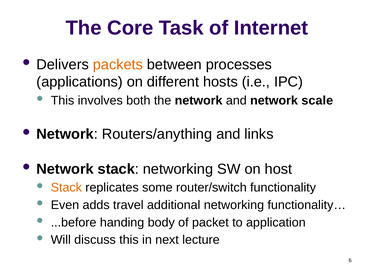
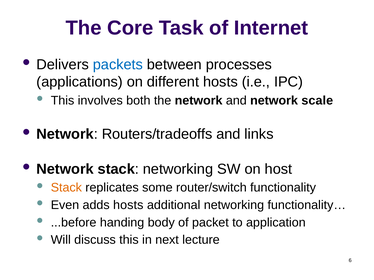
packets colour: orange -> blue
Routers/anything: Routers/anything -> Routers/tradeoffs
adds travel: travel -> hosts
